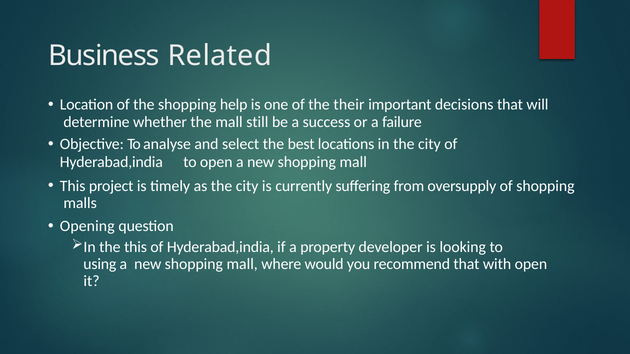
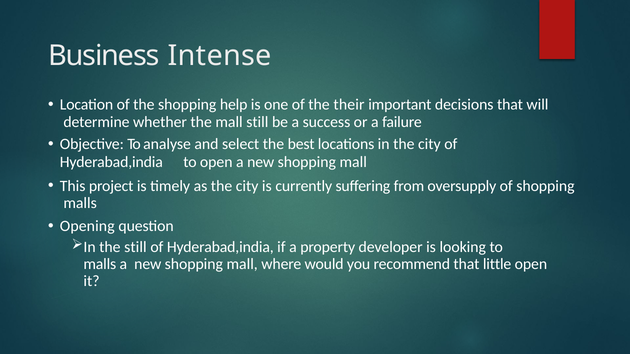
Related: Related -> Intense
the this: this -> still
using at (100, 264): using -> malls
with: with -> little
